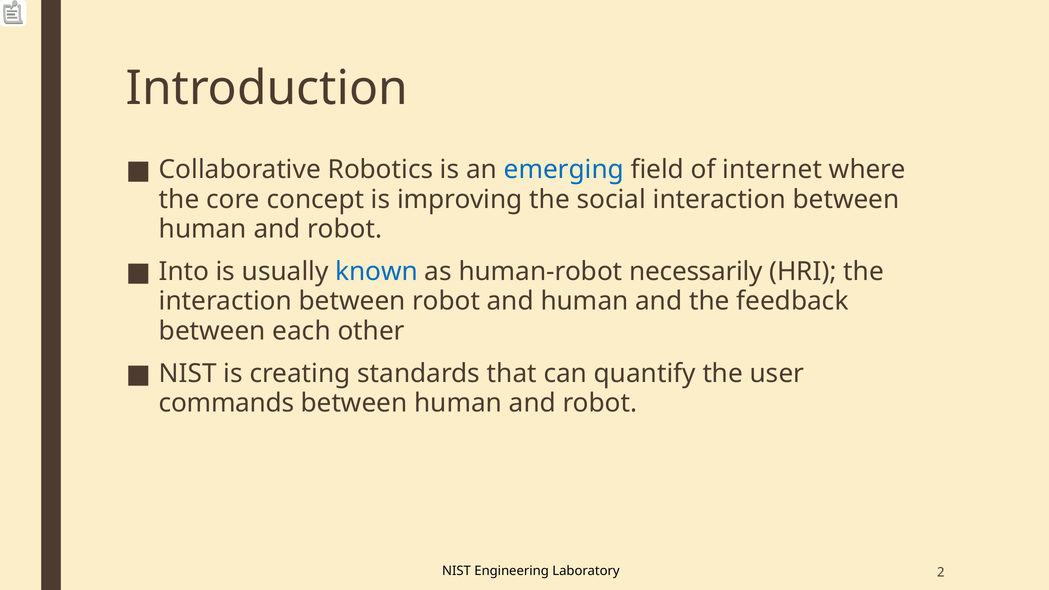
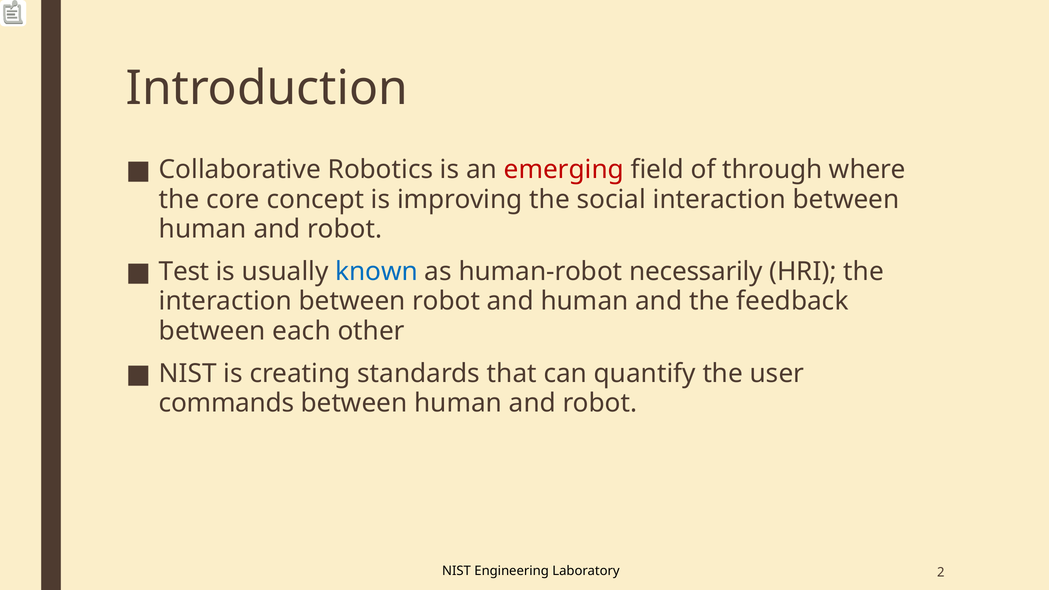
emerging colour: blue -> red
internet: internet -> through
Into: Into -> Test
